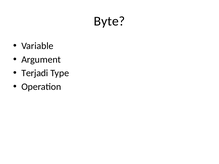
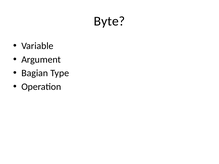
Terjadi: Terjadi -> Bagian
